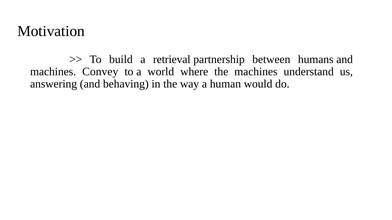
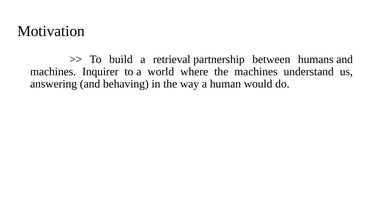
Convey: Convey -> Inquirer
